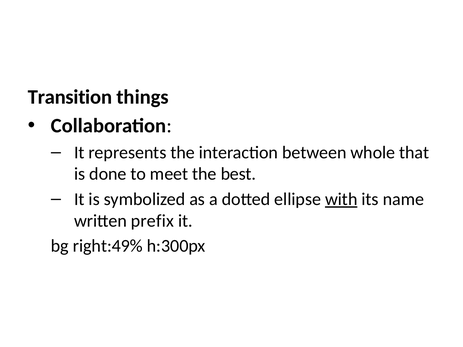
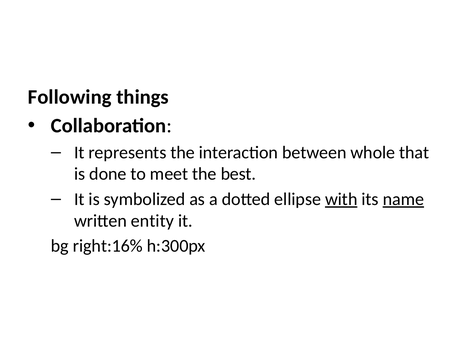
Transition: Transition -> Following
name underline: none -> present
prefix: prefix -> entity
right:49%: right:49% -> right:16%
